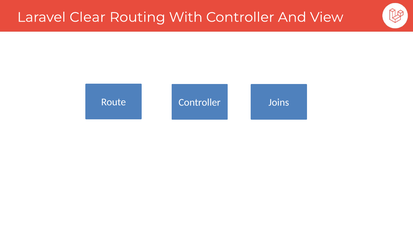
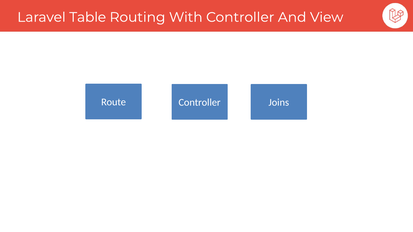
Clear: Clear -> Table
